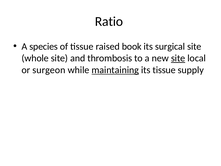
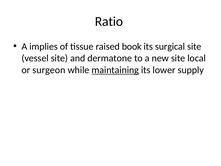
species: species -> implies
whole: whole -> vessel
thrombosis: thrombosis -> dermatone
site at (178, 58) underline: present -> none
its tissue: tissue -> lower
